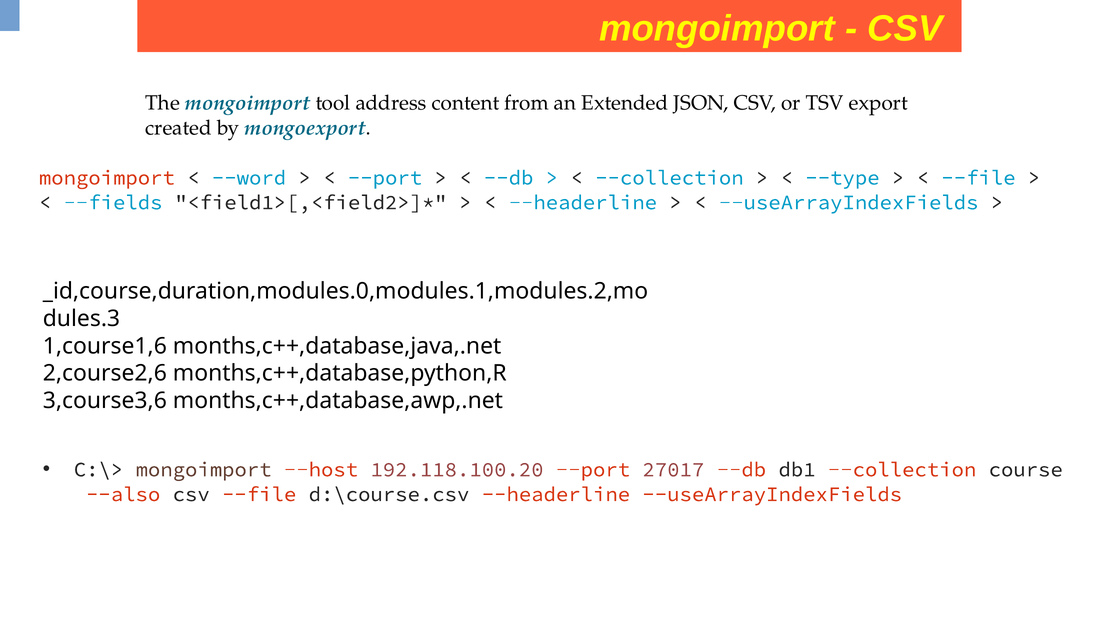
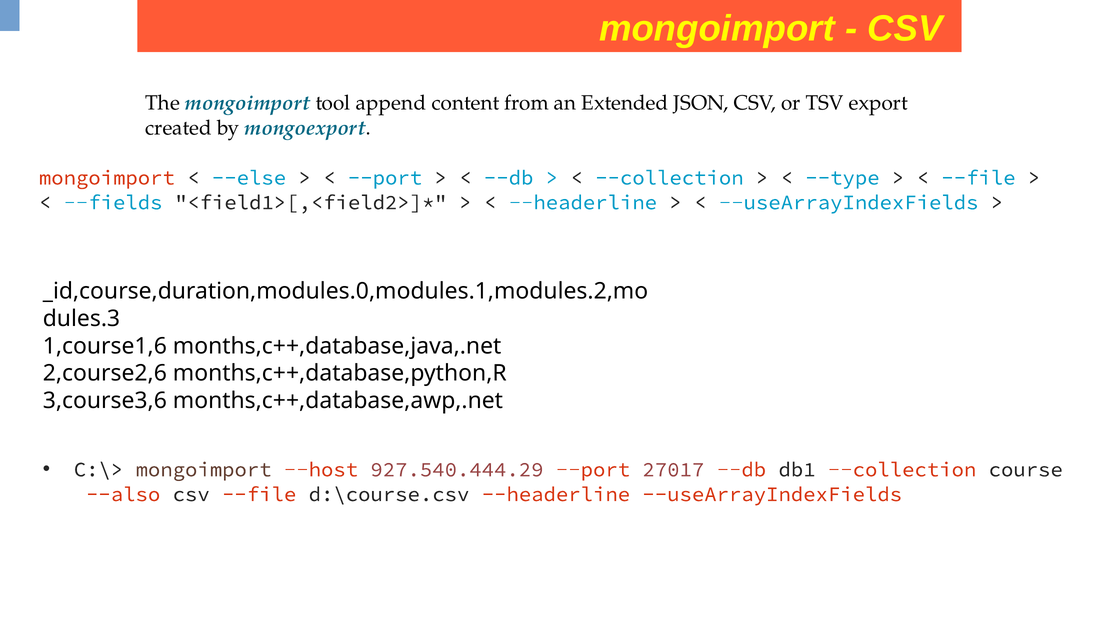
address: address -> append
--word: --word -> --else
192.118.100.20: 192.118.100.20 -> 927.540.444.29
